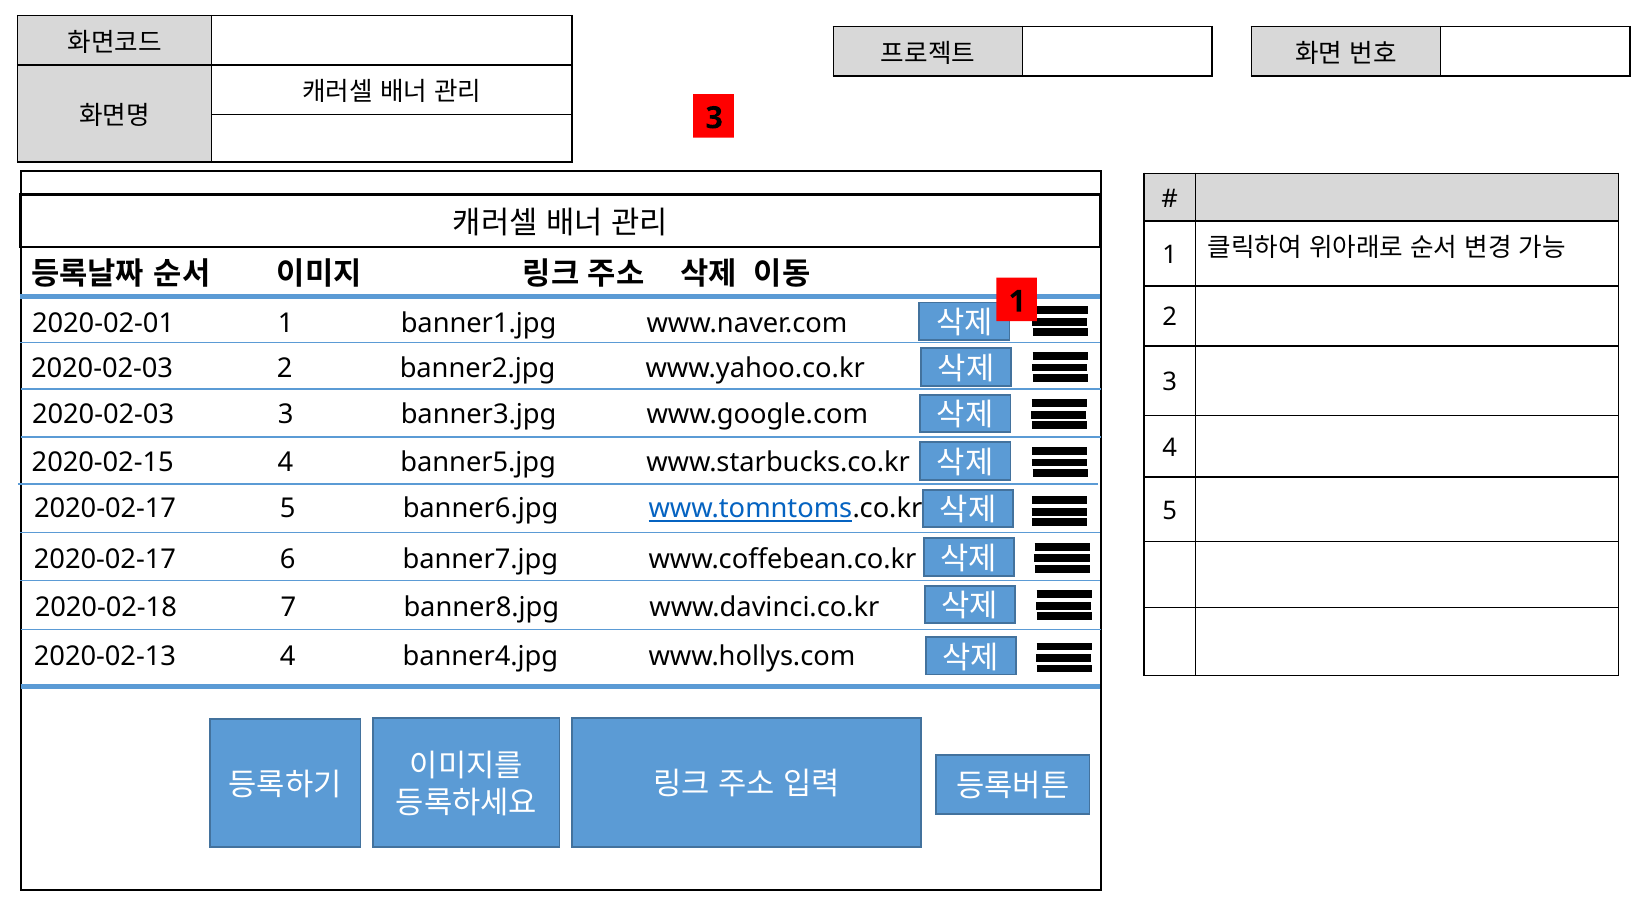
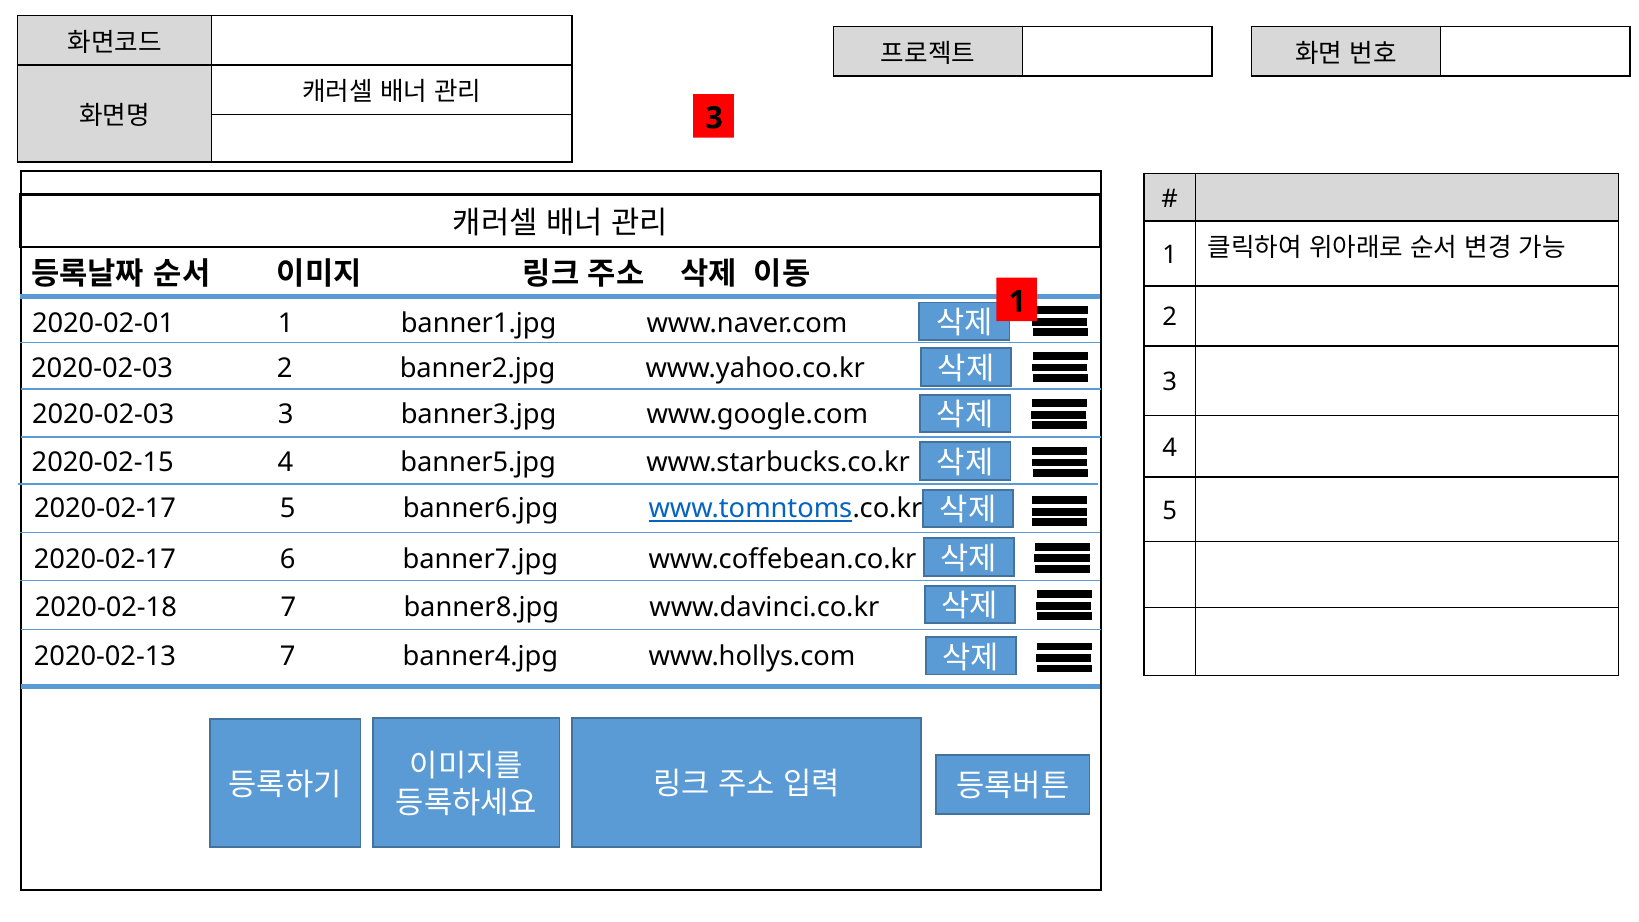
2020-02-13 4: 4 -> 7
